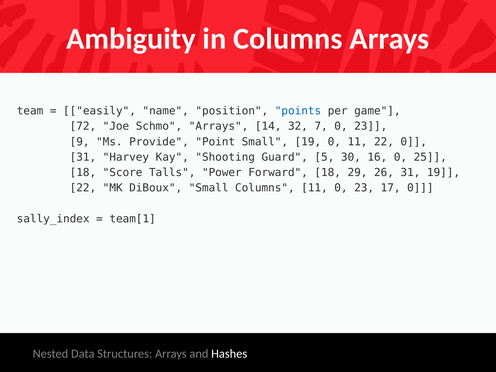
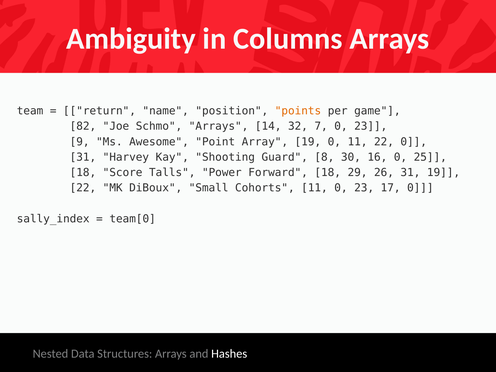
easily: easily -> return
points colour: blue -> orange
72: 72 -> 82
Provide: Provide -> Awesome
Point Small: Small -> Array
5: 5 -> 8
Small Columns: Columns -> Cohorts
team[1: team[1 -> team[0
